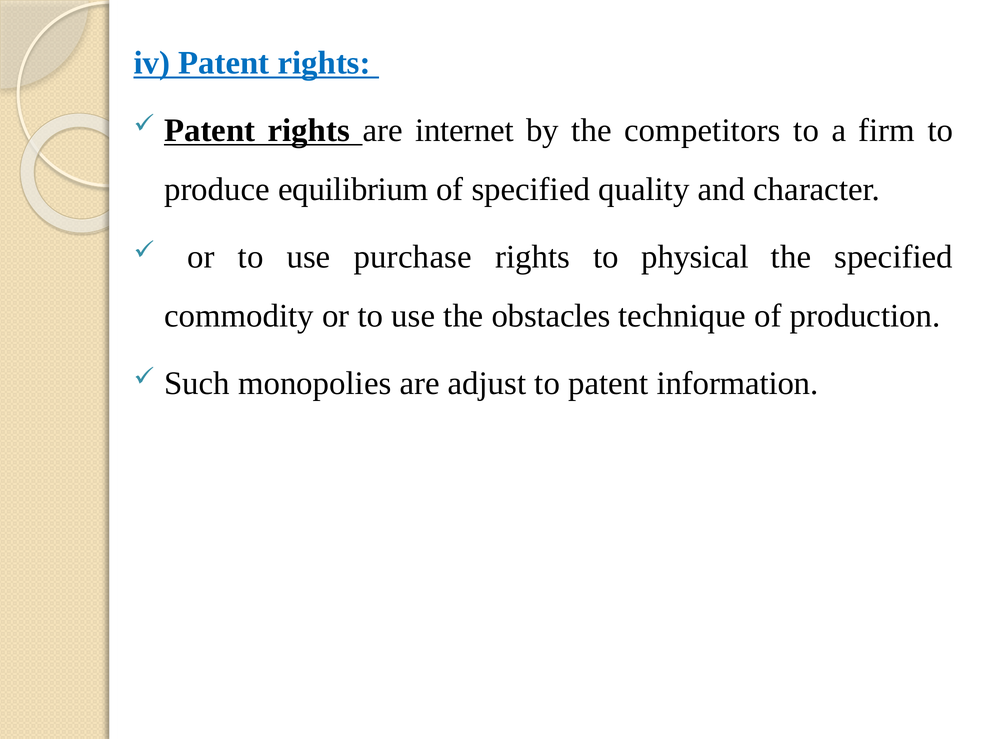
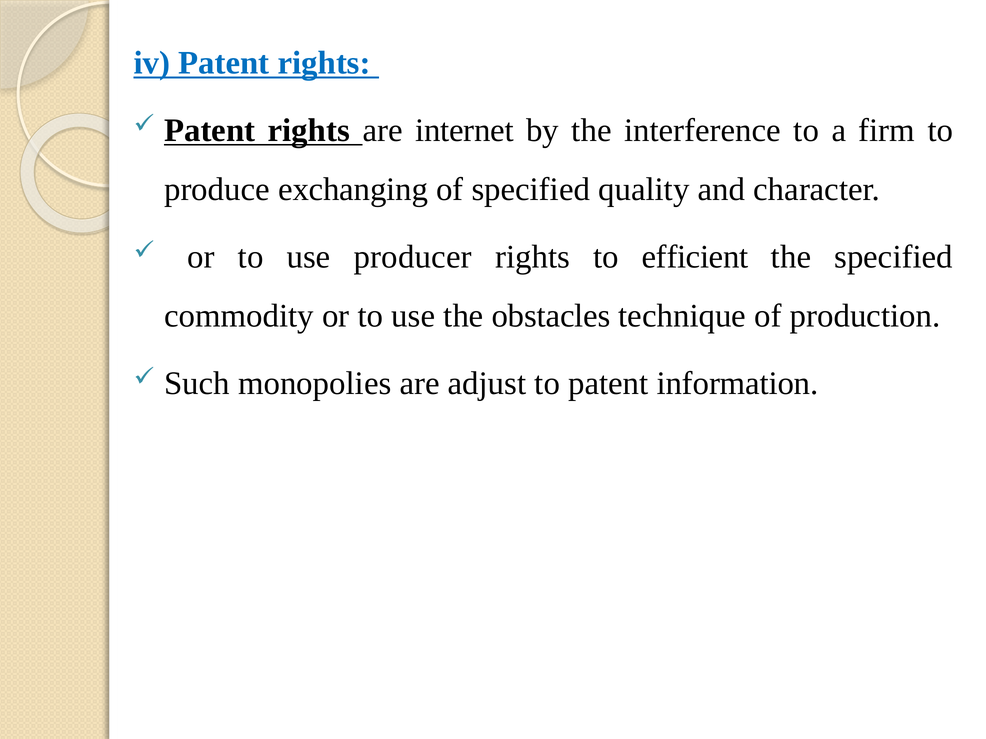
competitors: competitors -> interference
equilibrium: equilibrium -> exchanging
purchase: purchase -> producer
physical: physical -> efficient
